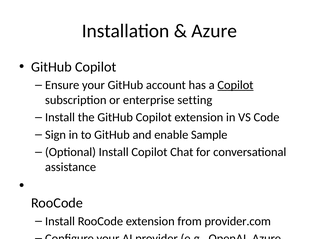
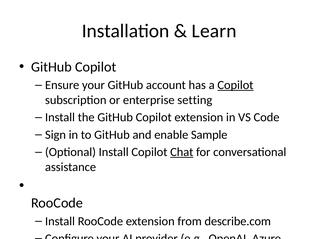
Azure at (214, 31): Azure -> Learn
Chat underline: none -> present
provider.com: provider.com -> describe.com
